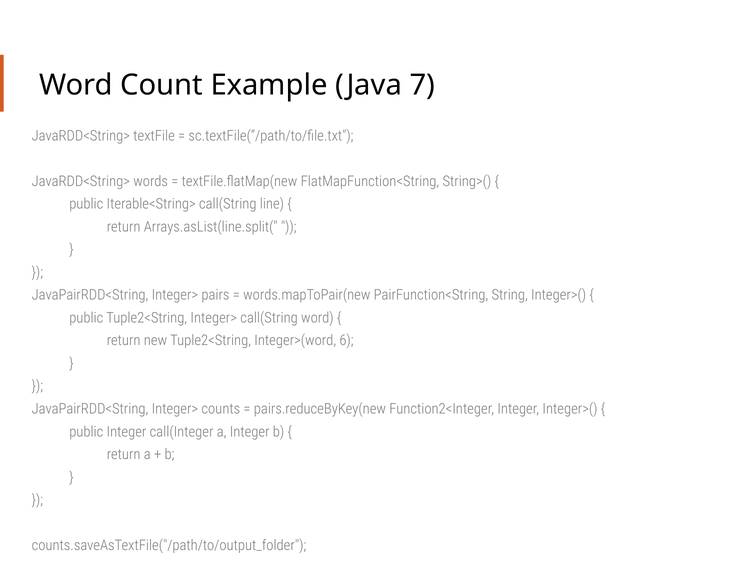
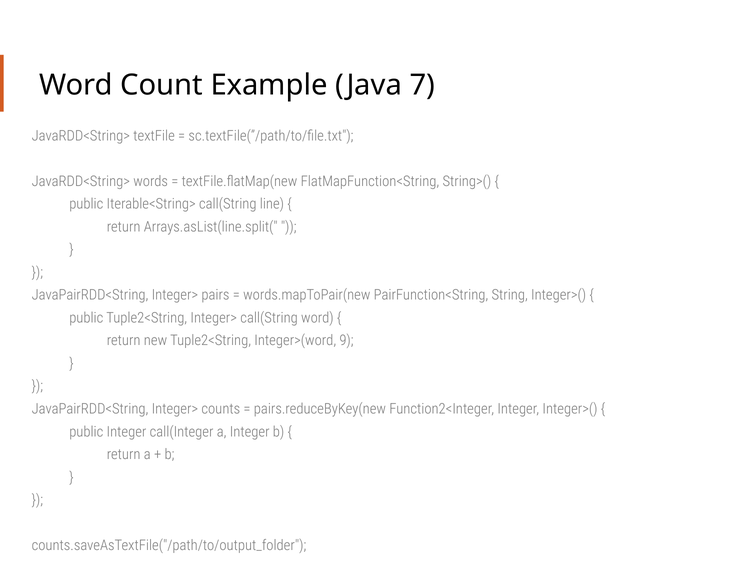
6: 6 -> 9
